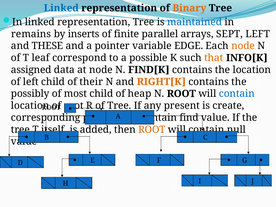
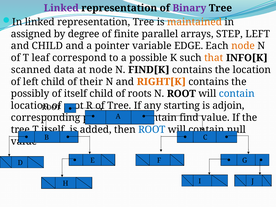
Linked at (61, 8) colour: blue -> purple
Binary colour: orange -> purple
maintained colour: blue -> orange
remains: remains -> assigned
inserts: inserts -> degree
SEPT: SEPT -> STEP
and THESE: THESE -> CHILD
assigned: assigned -> scanned
of most: most -> itself
heap: heap -> roots
present: present -> starting
create: create -> adjoin
ROOT at (152, 130) colour: orange -> blue
